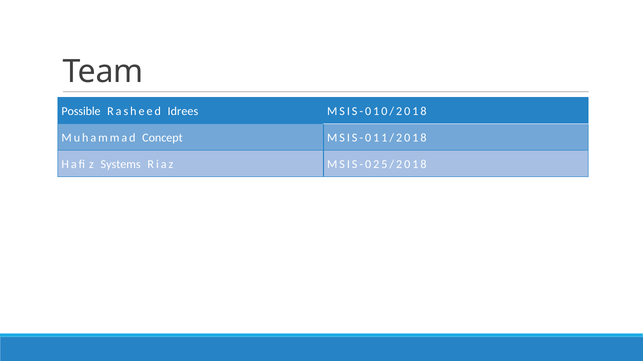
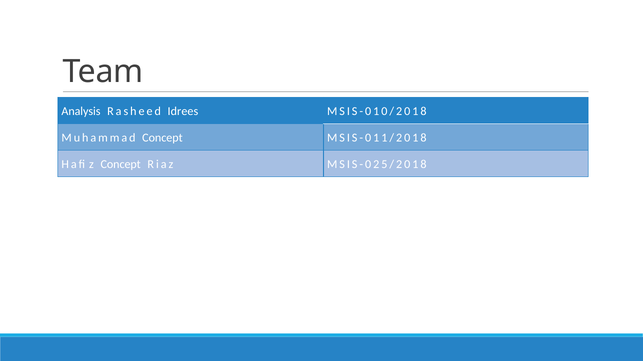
Possible: Possible -> Analysis
Systems at (121, 164): Systems -> Concept
